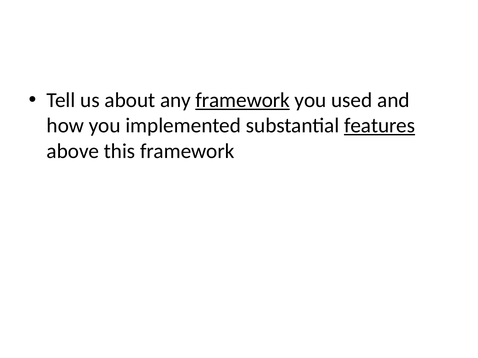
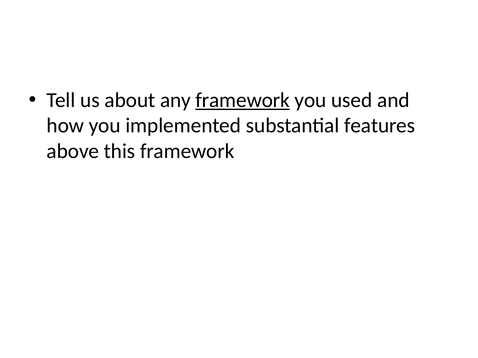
features underline: present -> none
